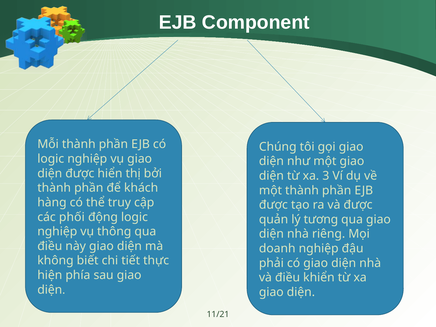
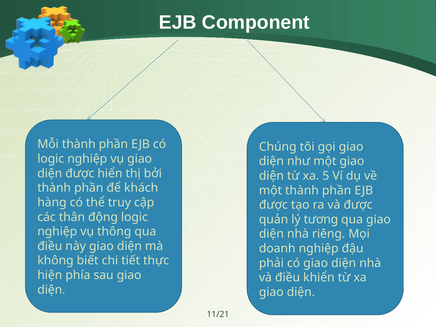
3: 3 -> 5
phối: phối -> thân
